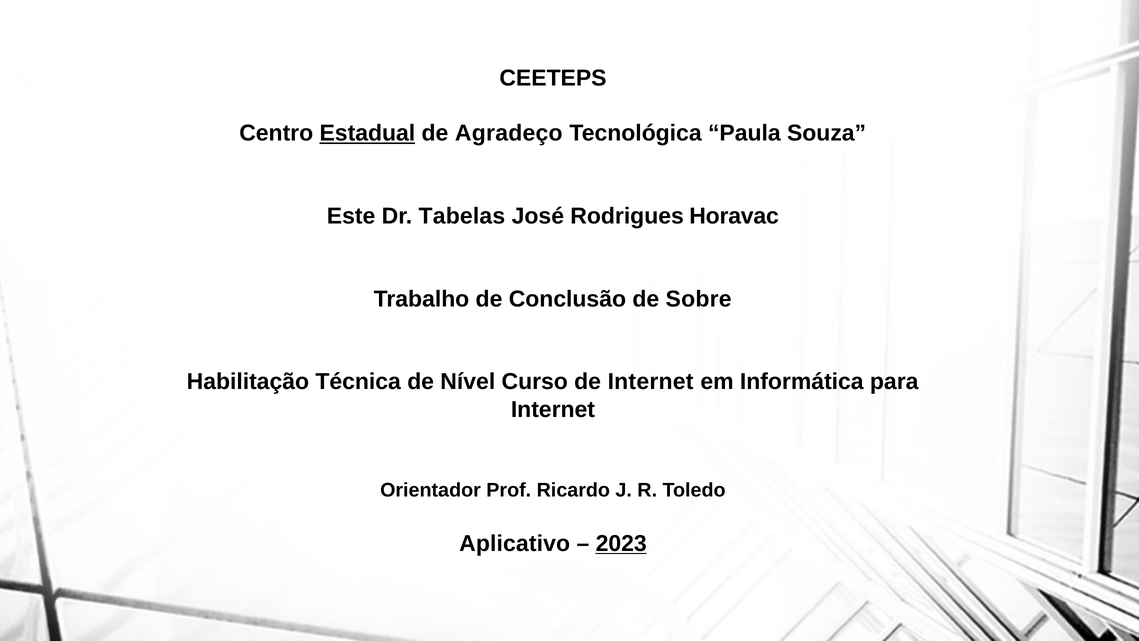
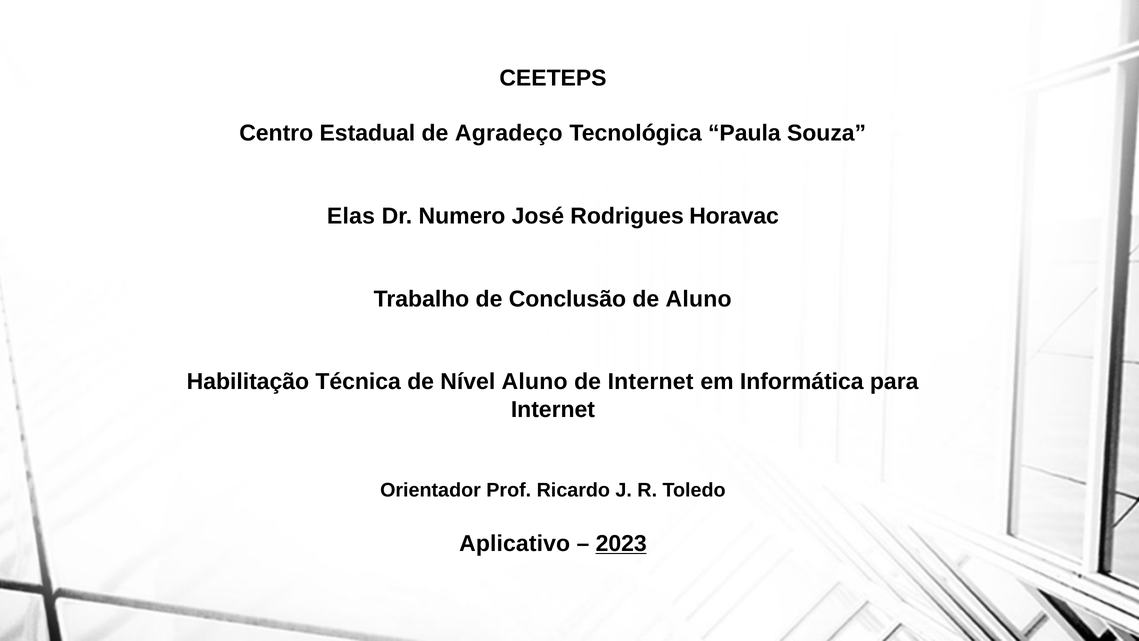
Estadual underline: present -> none
Este: Este -> Elas
Tabelas: Tabelas -> Numero
de Sobre: Sobre -> Aluno
Nível Curso: Curso -> Aluno
